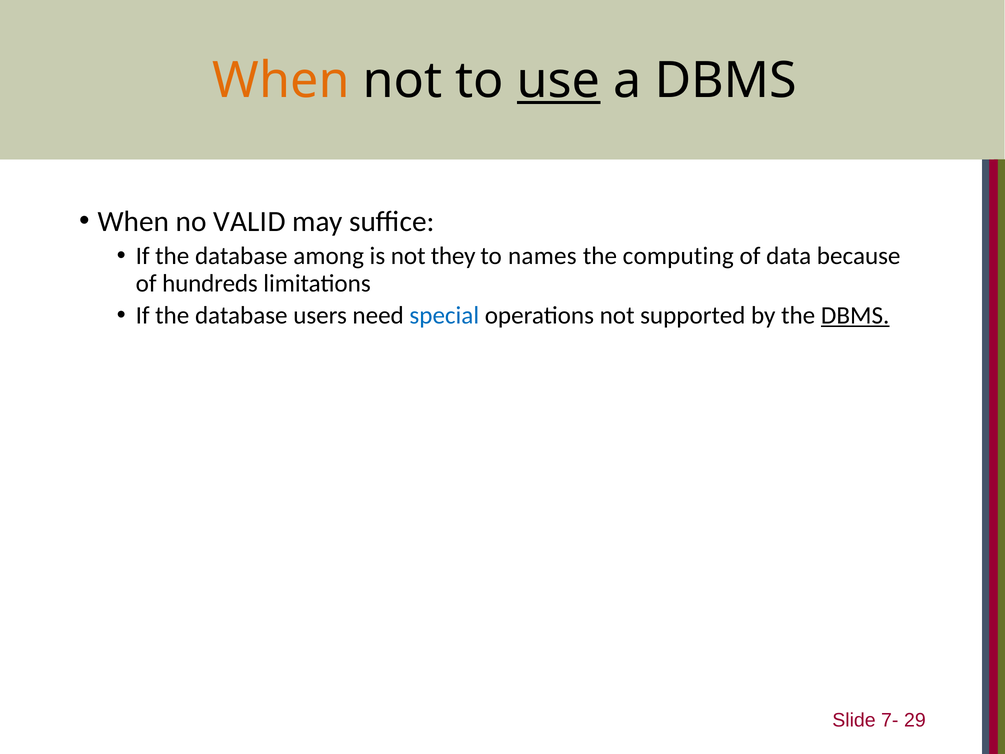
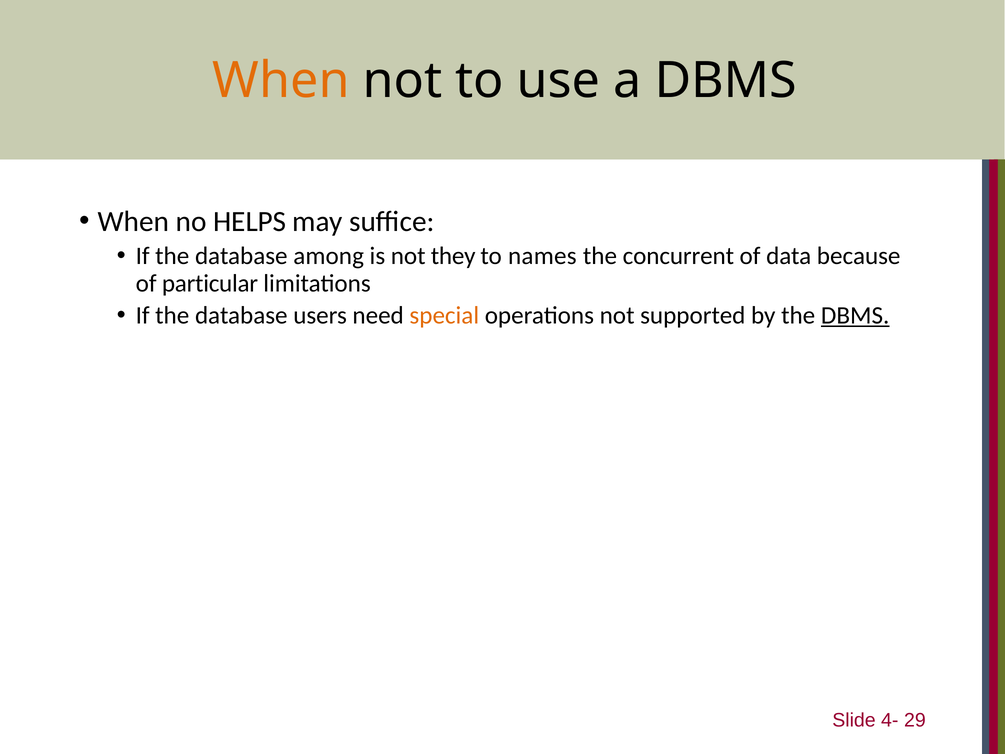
use underline: present -> none
VALID: VALID -> HELPS
computing: computing -> concurrent
hundreds: hundreds -> particular
special colour: blue -> orange
7-: 7- -> 4-
